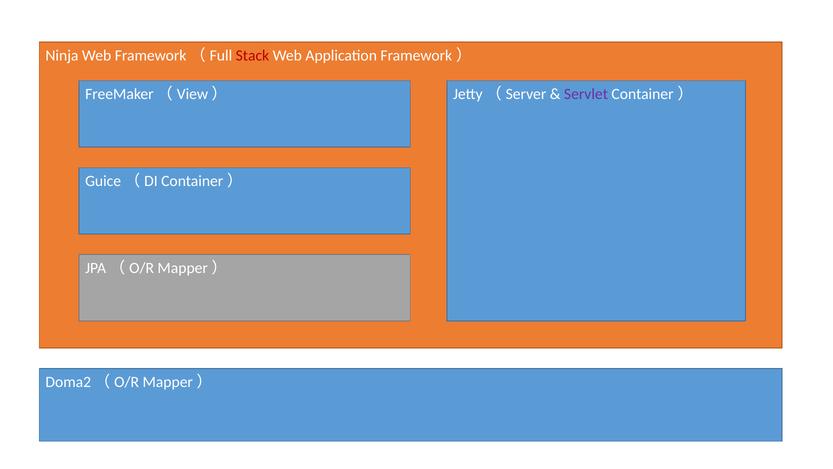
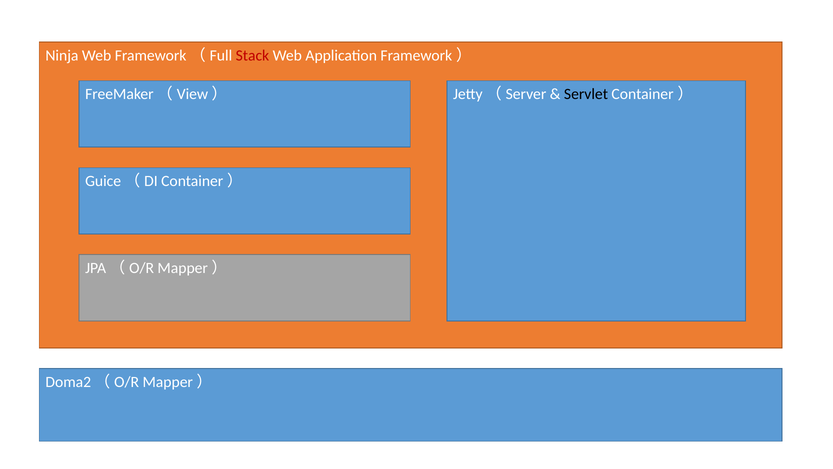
Servlet colour: purple -> black
